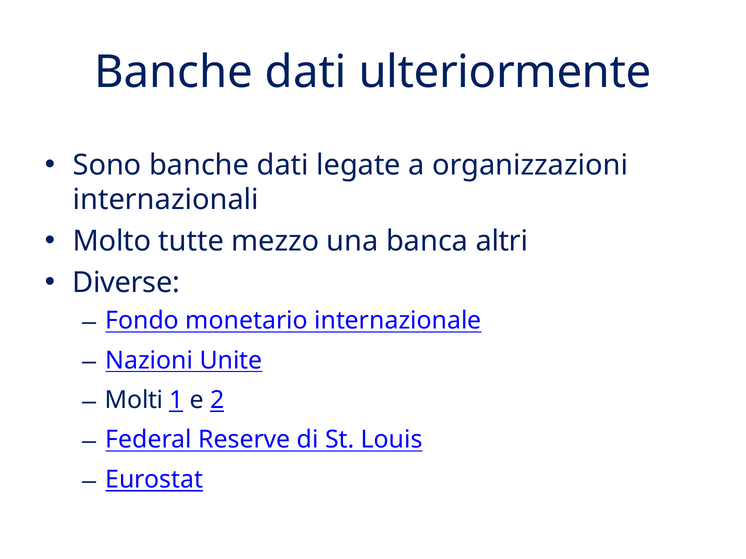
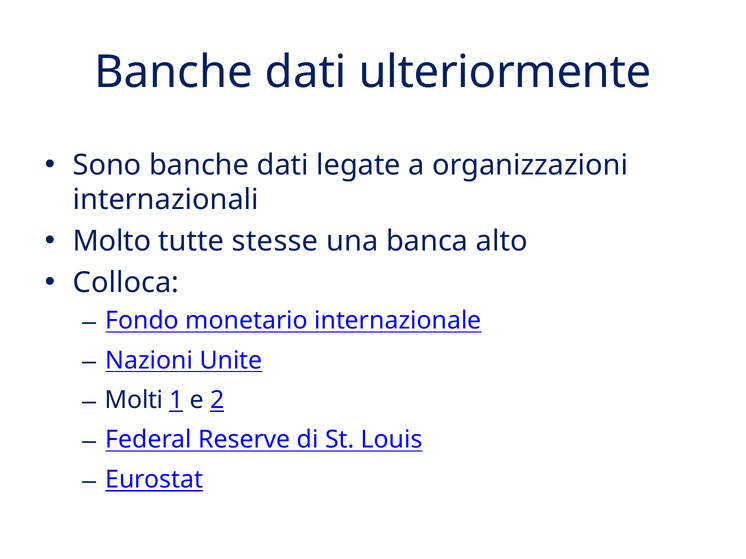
mezzo: mezzo -> stesse
altri: altri -> alto
Diverse: Diverse -> Colloca
